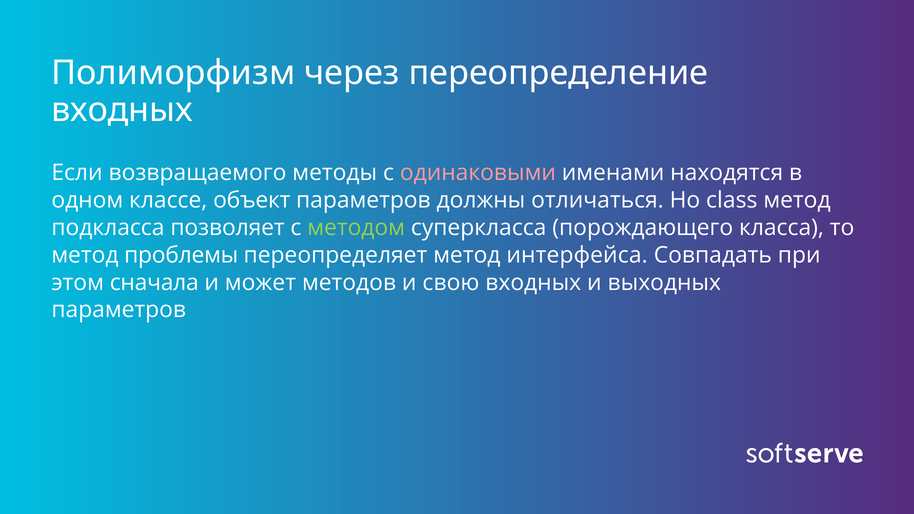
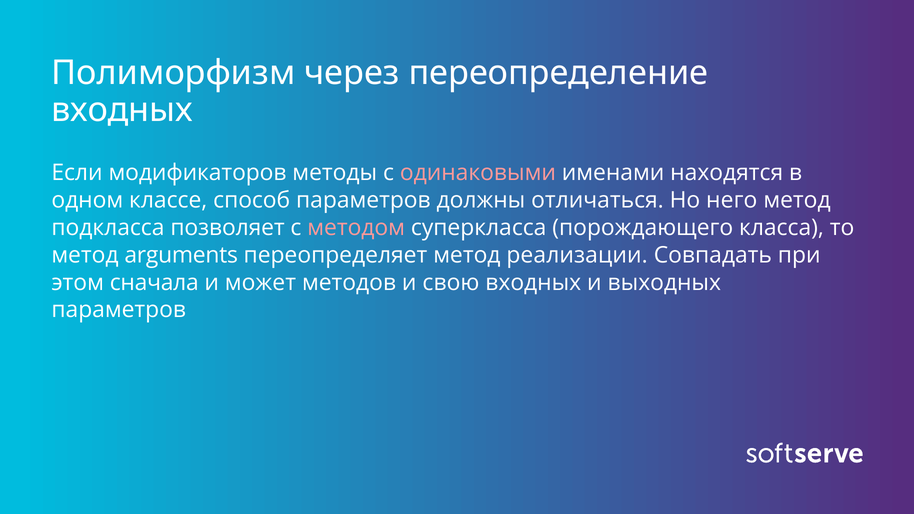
возвращаемого: возвращаемого -> модификаторов
объект: объект -> способ
сlass: сlass -> него
методом colour: light green -> pink
проблемы: проблемы -> arguments
интерфейса: интерфейса -> реализации
